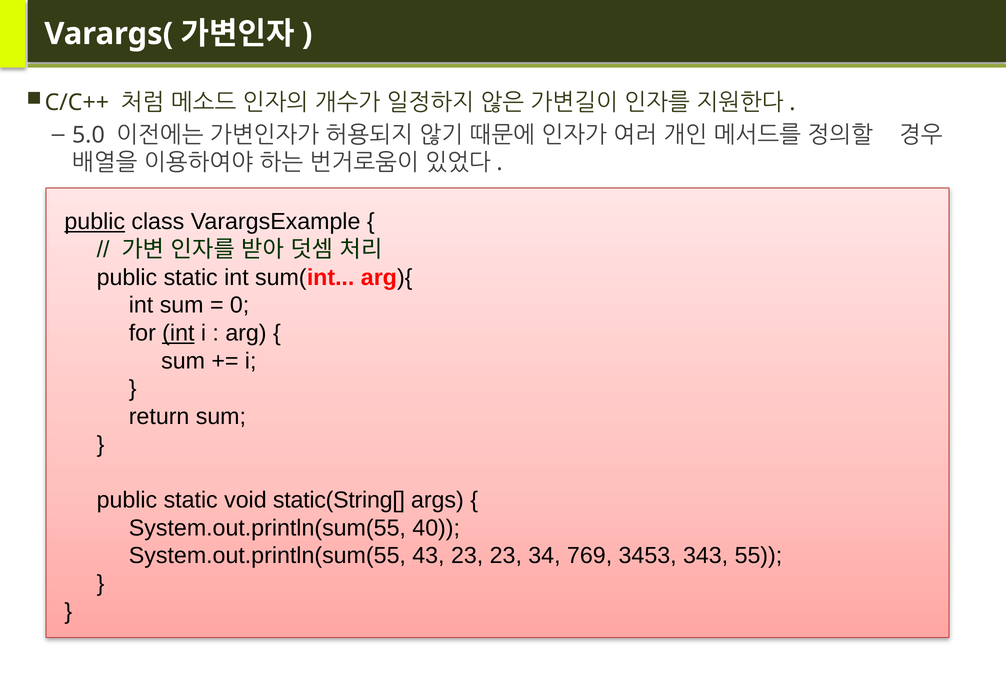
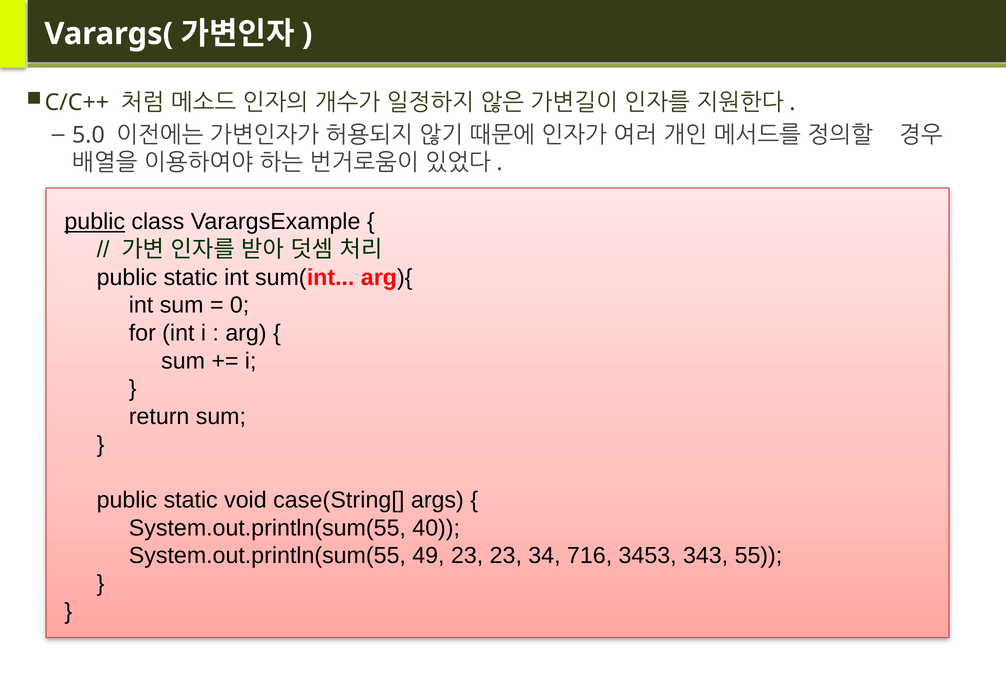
int at (178, 333) underline: present -> none
static(String[: static(String[ -> case(String[
43: 43 -> 49
769: 769 -> 716
